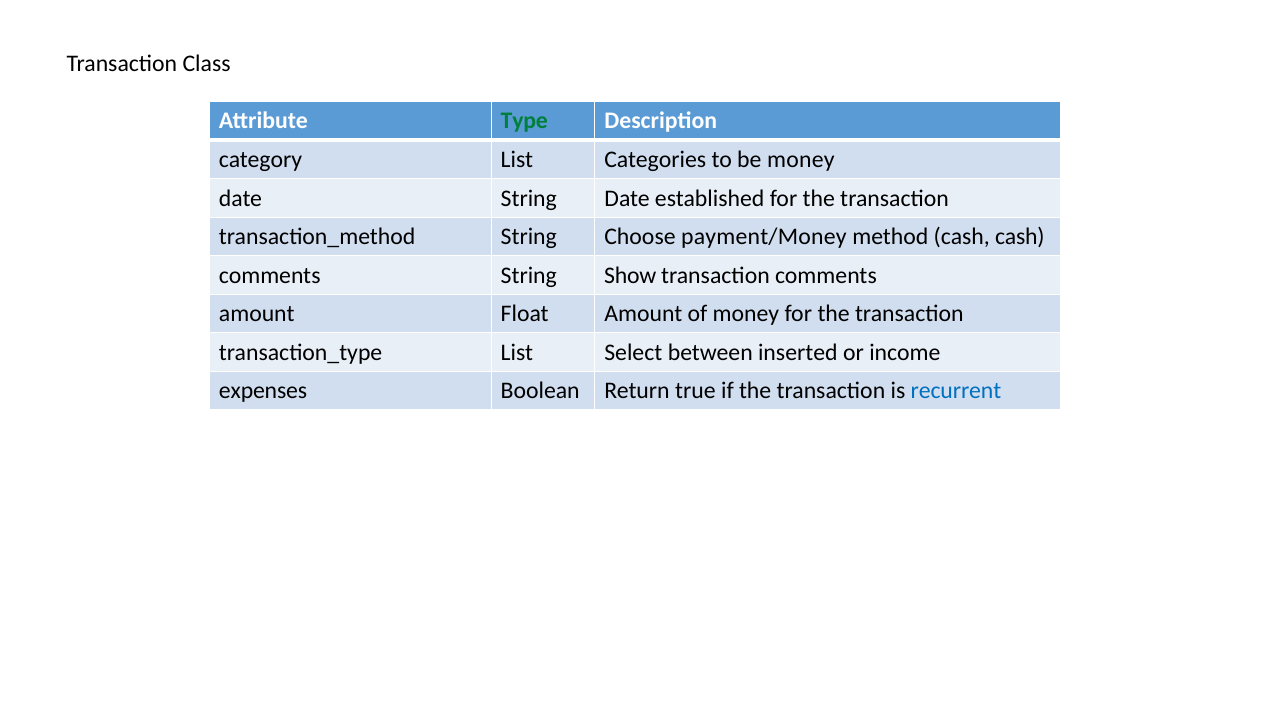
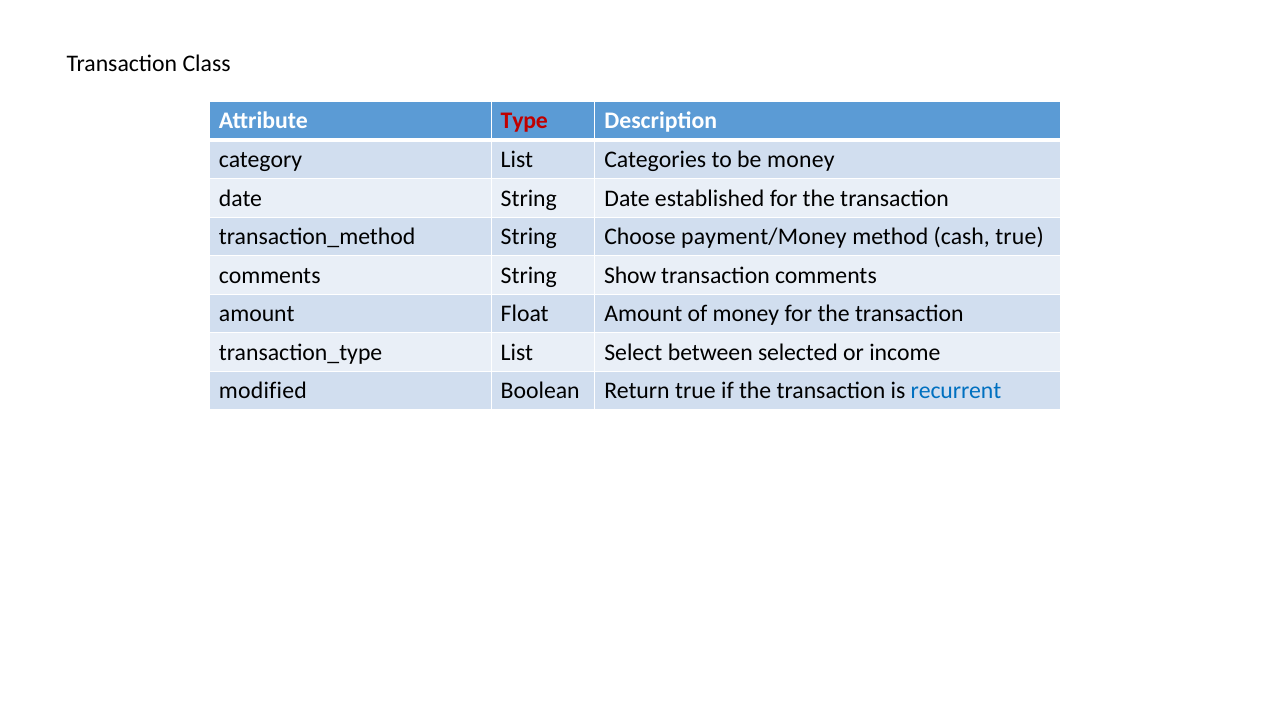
Type colour: green -> red
cash cash: cash -> true
inserted: inserted -> selected
expenses: expenses -> modified
